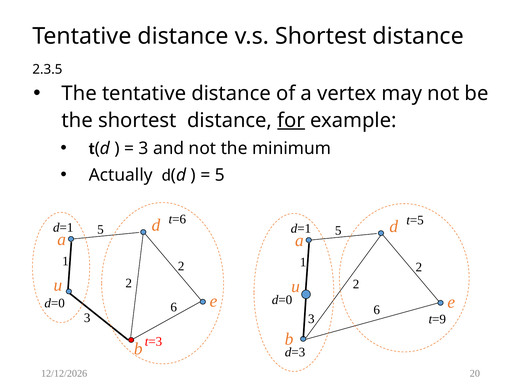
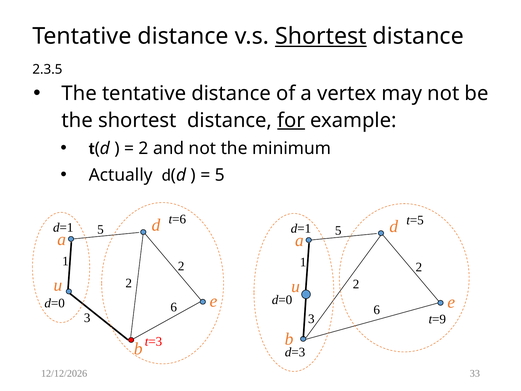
Shortest at (321, 36) underline: none -> present
3 at (144, 148): 3 -> 2
20: 20 -> 33
